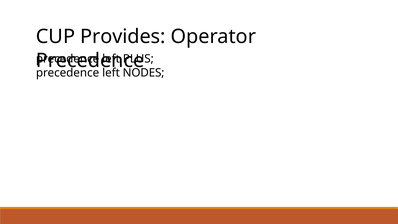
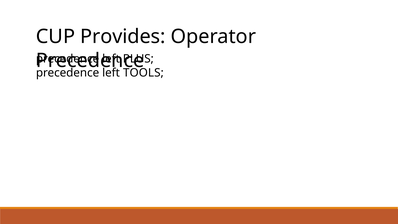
NODES: NODES -> TOOLS
